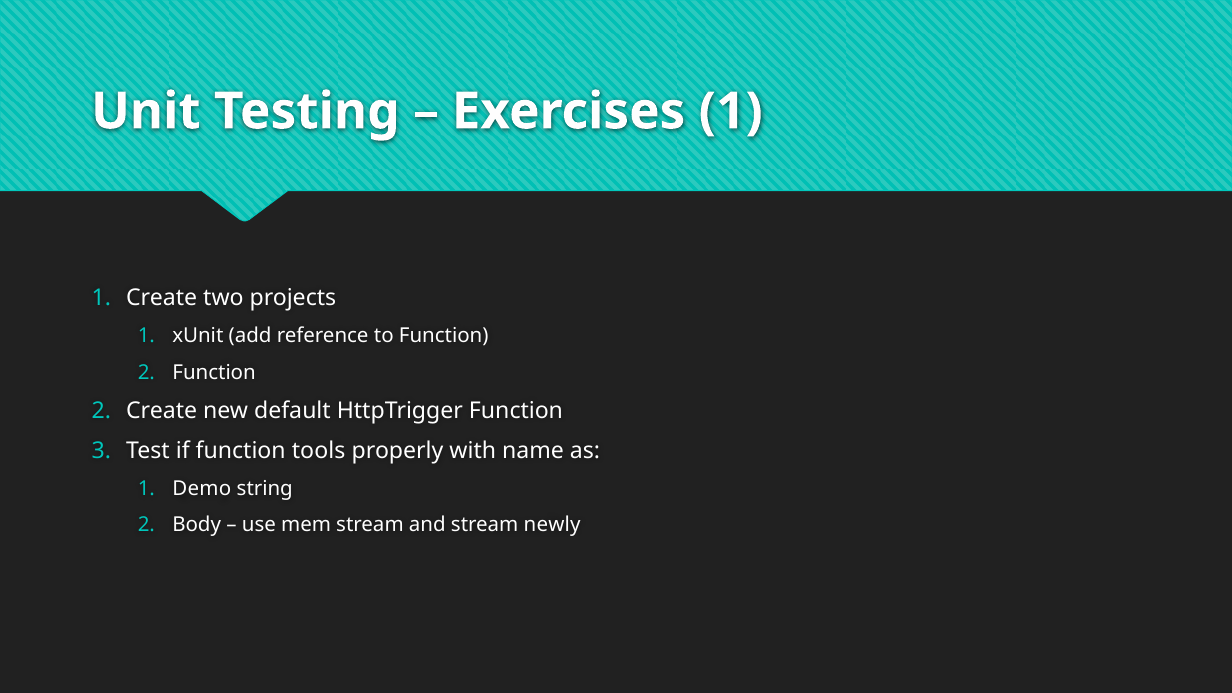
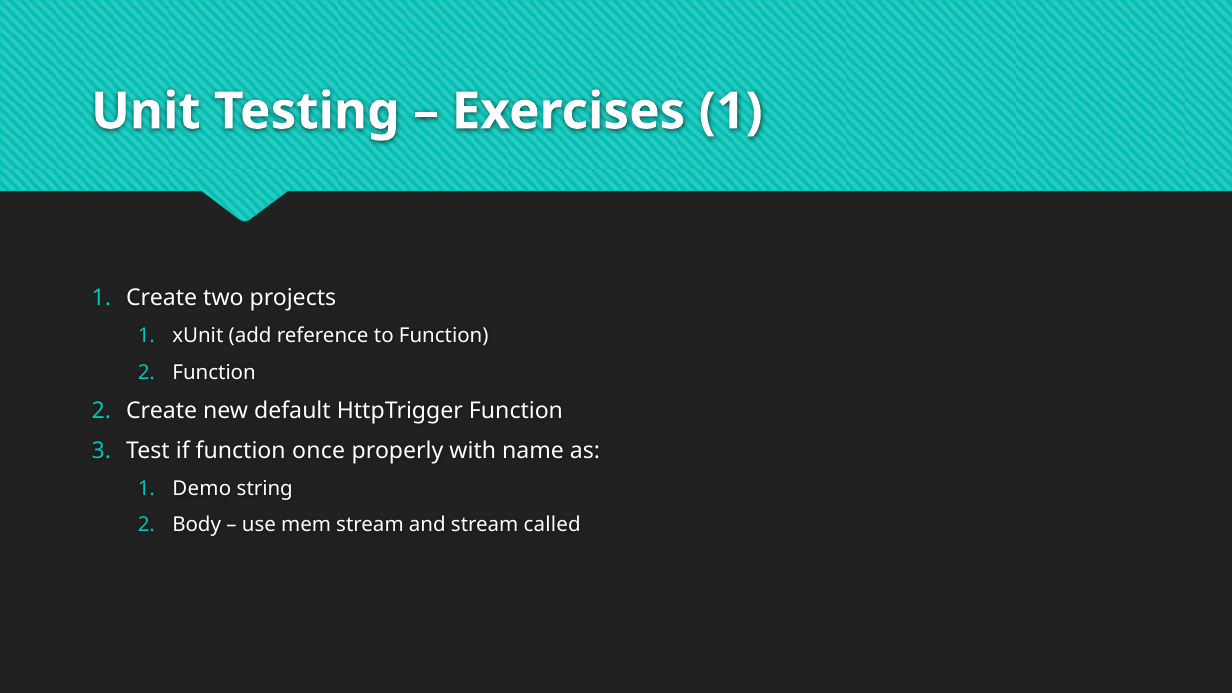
tools: tools -> once
newly: newly -> called
